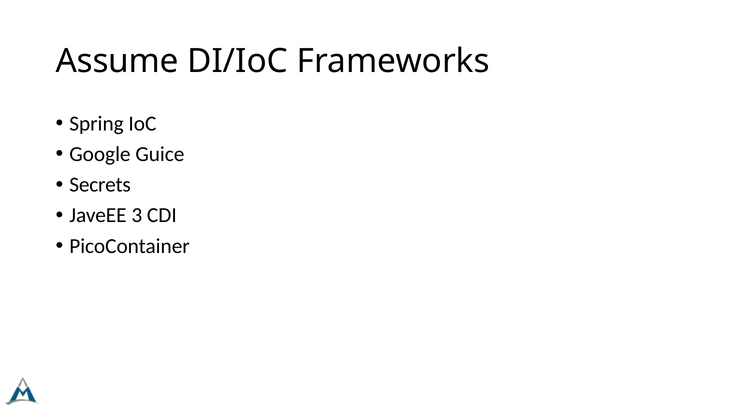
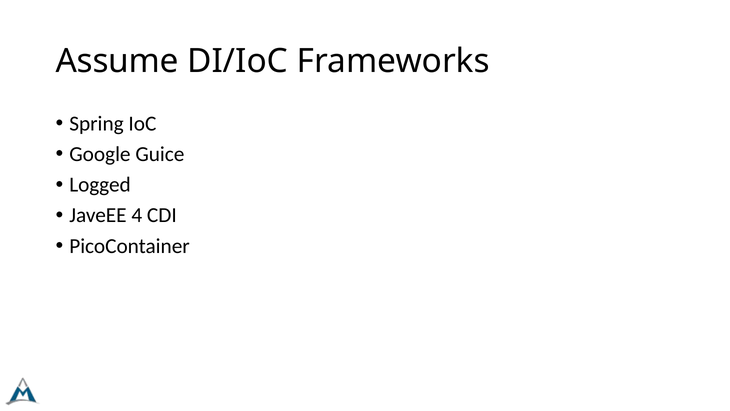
Secrets: Secrets -> Logged
3: 3 -> 4
